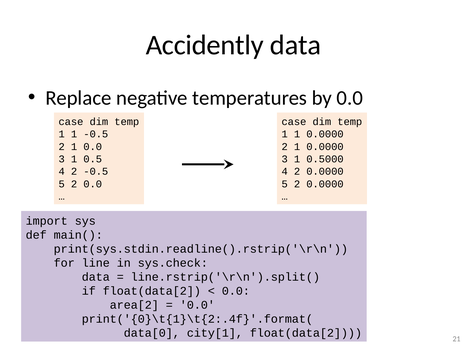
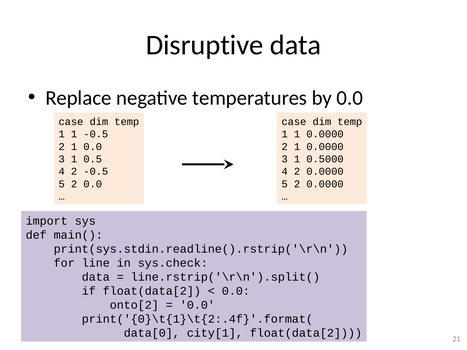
Accidently: Accidently -> Disruptive
area[2: area[2 -> onto[2
